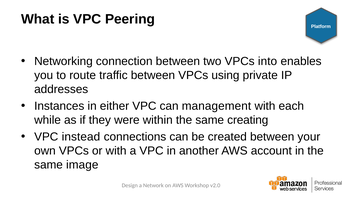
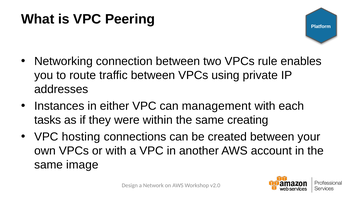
into: into -> rule
while: while -> tasks
instead: instead -> hosting
